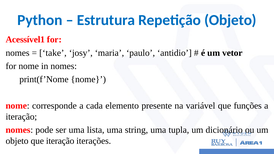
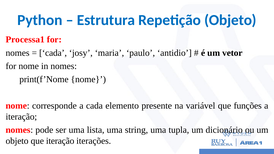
Acessível1: Acessível1 -> Processa1
take at (53, 53): take -> cada
